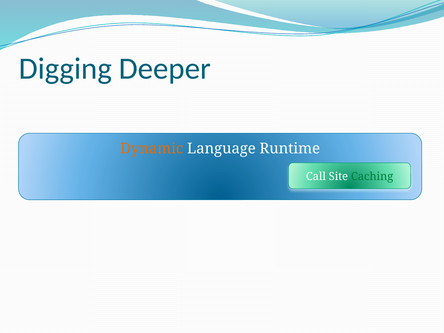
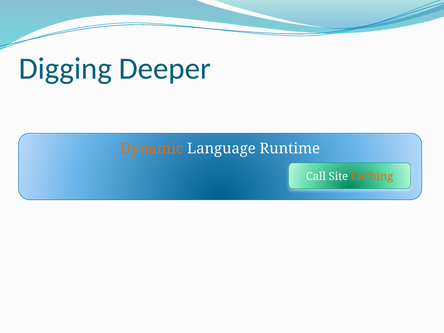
Caching colour: green -> orange
